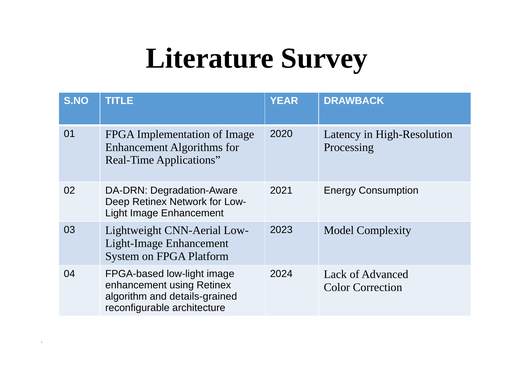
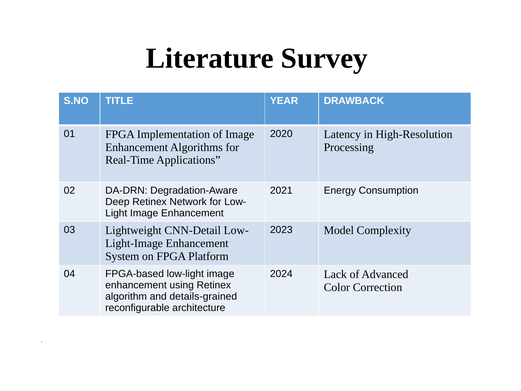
CNN-Aerial: CNN-Aerial -> CNN-Detail
